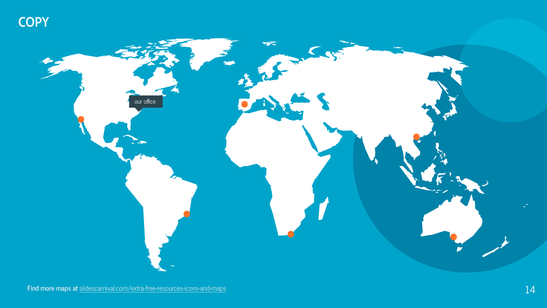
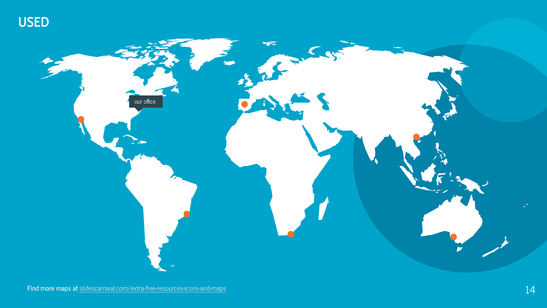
COPY: COPY -> USED
